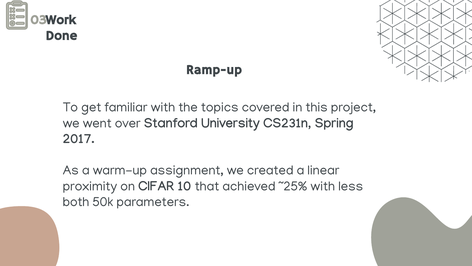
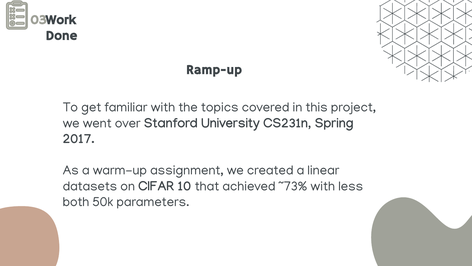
proximity: proximity -> datasets
~25%: ~25% -> ~73%
